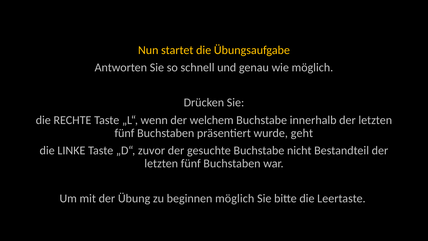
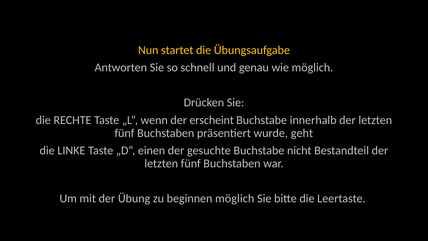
welchem: welchem -> erscheint
zuvor: zuvor -> einen
